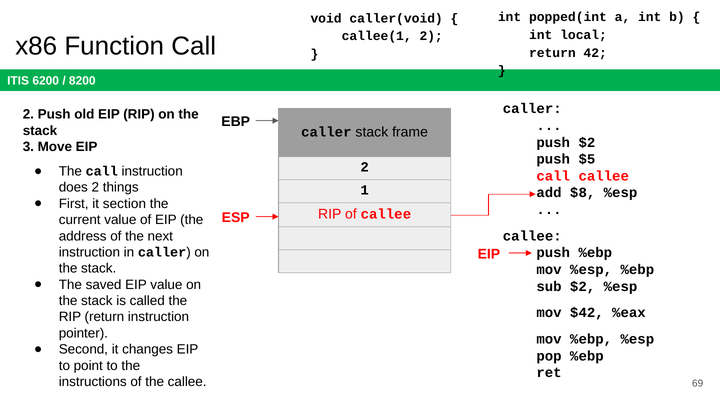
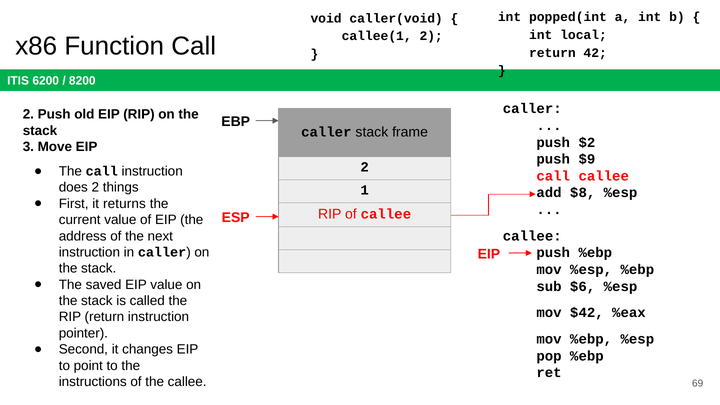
$5: $5 -> $9
section: section -> returns
sub $2: $2 -> $6
